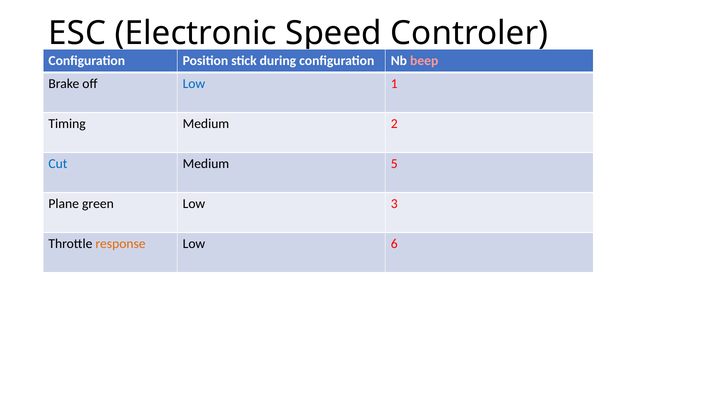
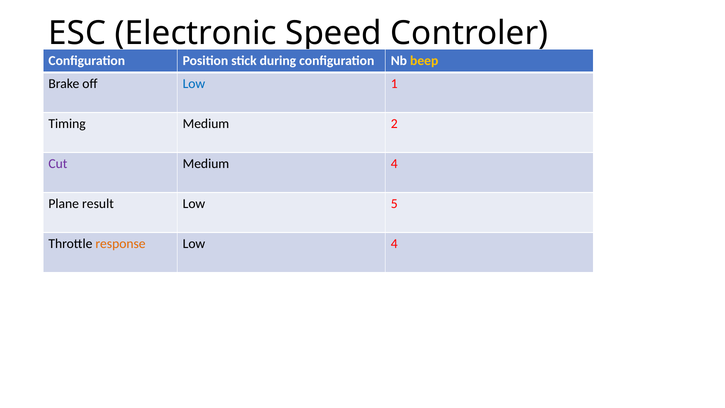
beep colour: pink -> yellow
Cut colour: blue -> purple
Medium 5: 5 -> 4
green: green -> result
3: 3 -> 5
Low 6: 6 -> 4
